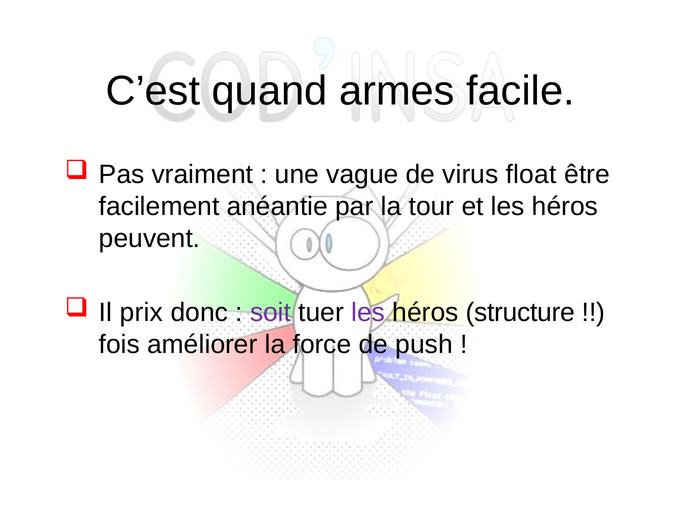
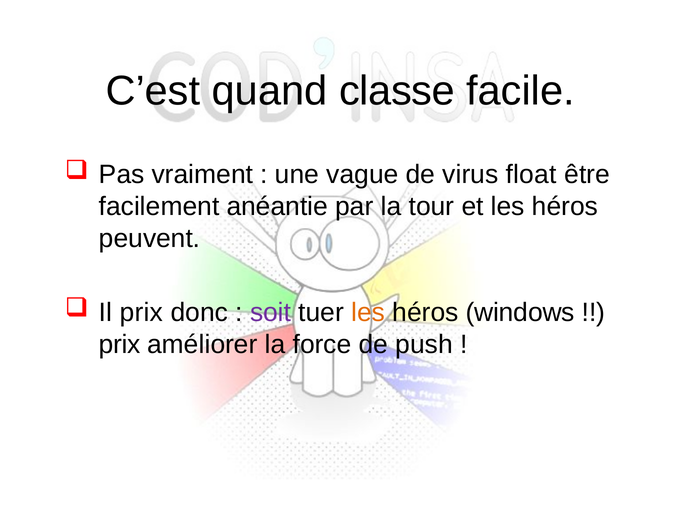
armes: armes -> classe
les at (368, 312) colour: purple -> orange
structure: structure -> windows
fois at (119, 344): fois -> prix
